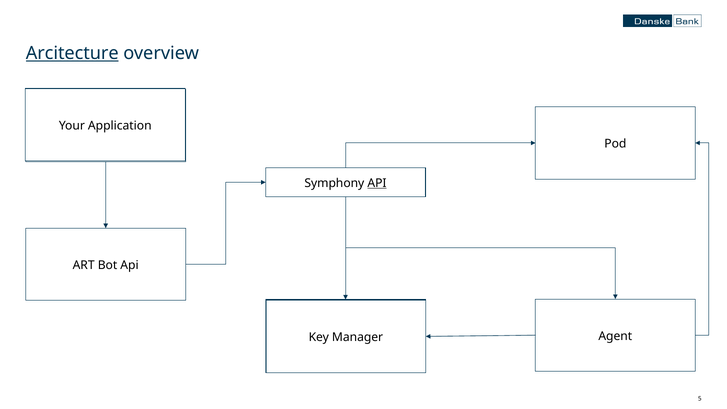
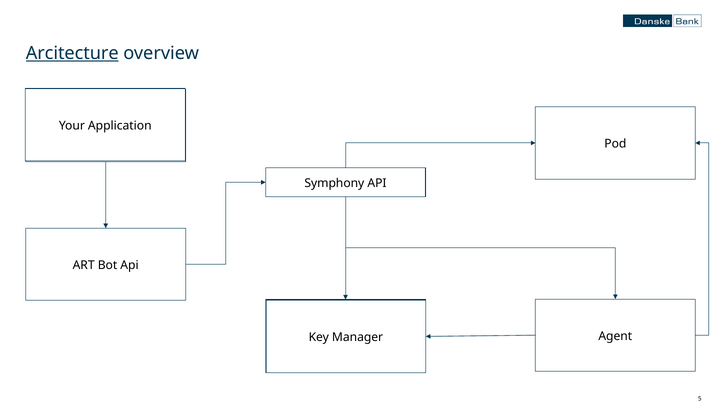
API at (377, 183) underline: present -> none
